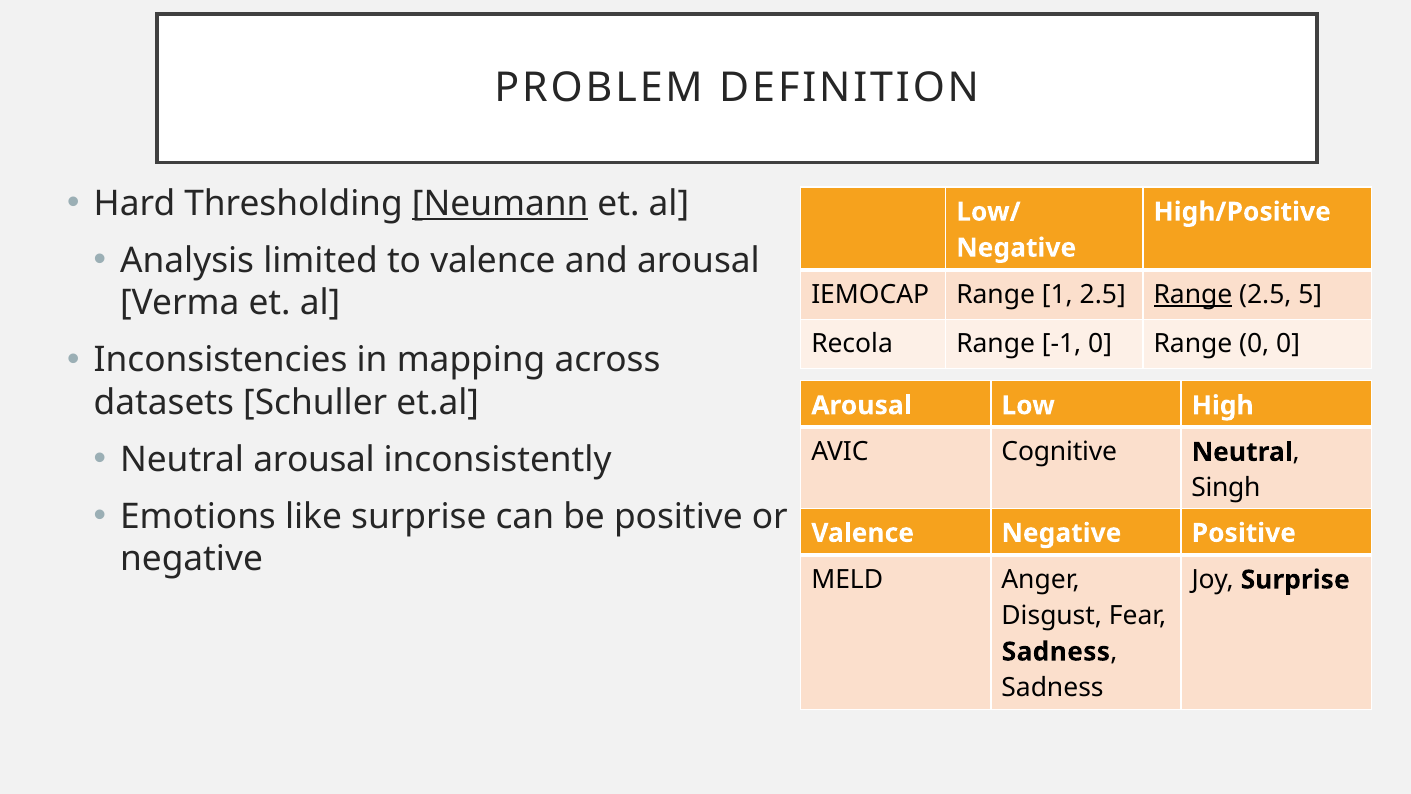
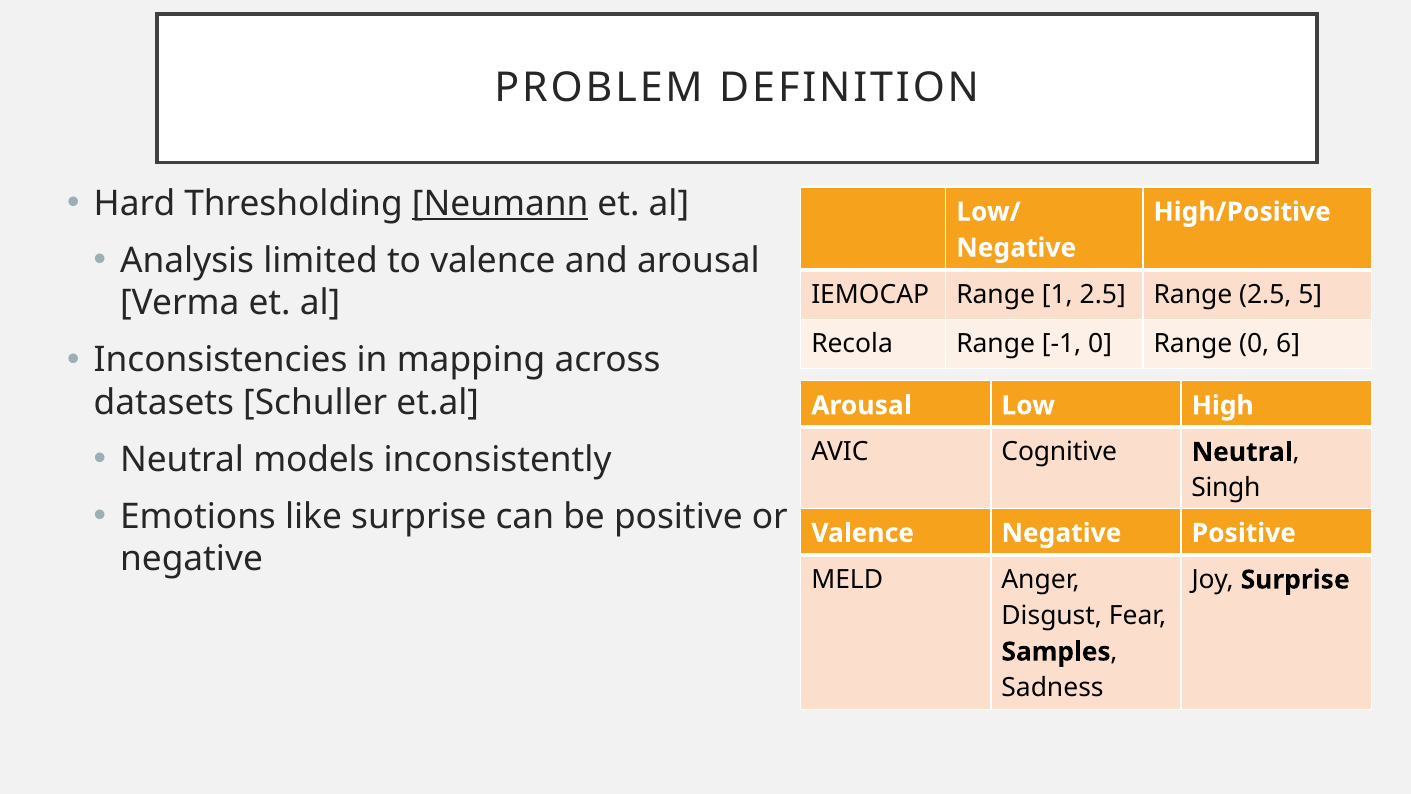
Range at (1193, 294) underline: present -> none
0 0: 0 -> 6
Neutral arousal: arousal -> models
Sadness at (1056, 652): Sadness -> Samples
